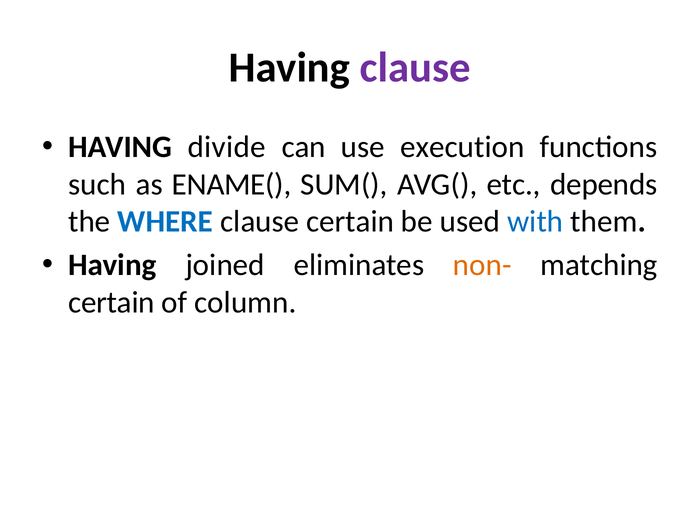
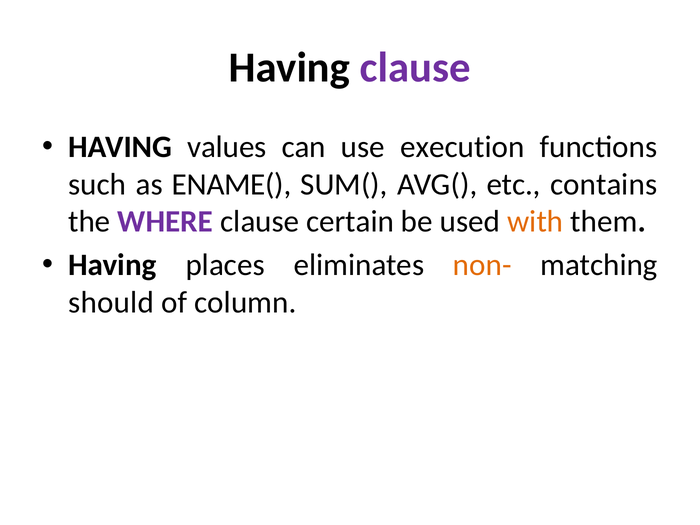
divide: divide -> values
depends: depends -> contains
WHERE colour: blue -> purple
with colour: blue -> orange
joined: joined -> places
certain at (111, 303): certain -> should
